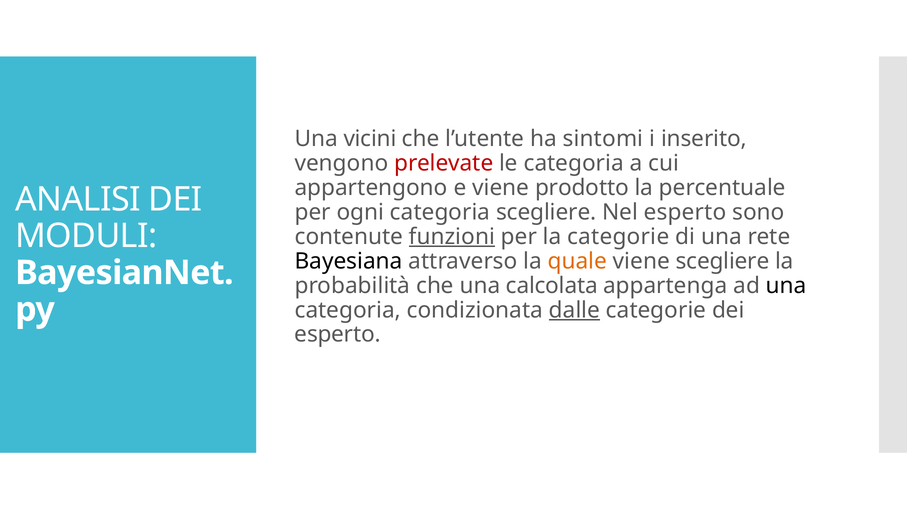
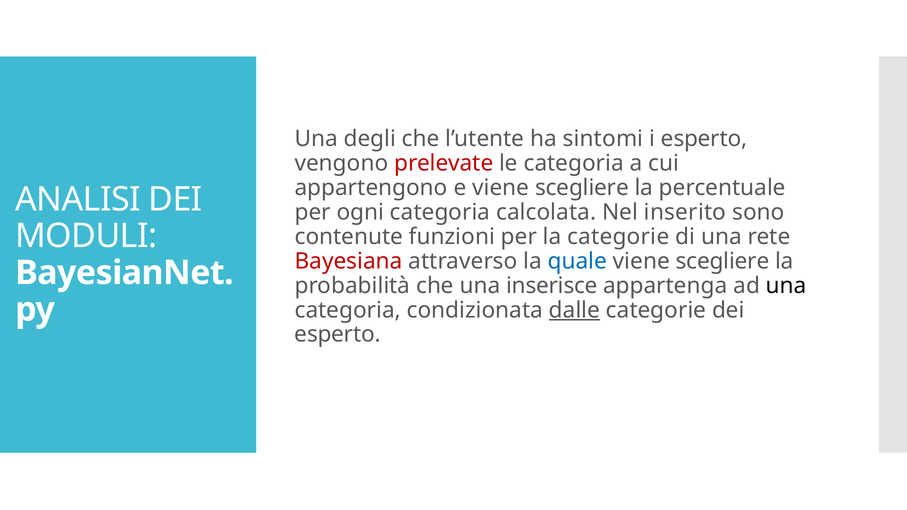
vicini: vicini -> degli
i inserito: inserito -> esperto
e viene prodotto: prodotto -> scegliere
categoria scegliere: scegliere -> calcolata
Nel esperto: esperto -> inserito
funzioni underline: present -> none
Bayesiana colour: black -> red
quale colour: orange -> blue
calcolata: calcolata -> inserisce
